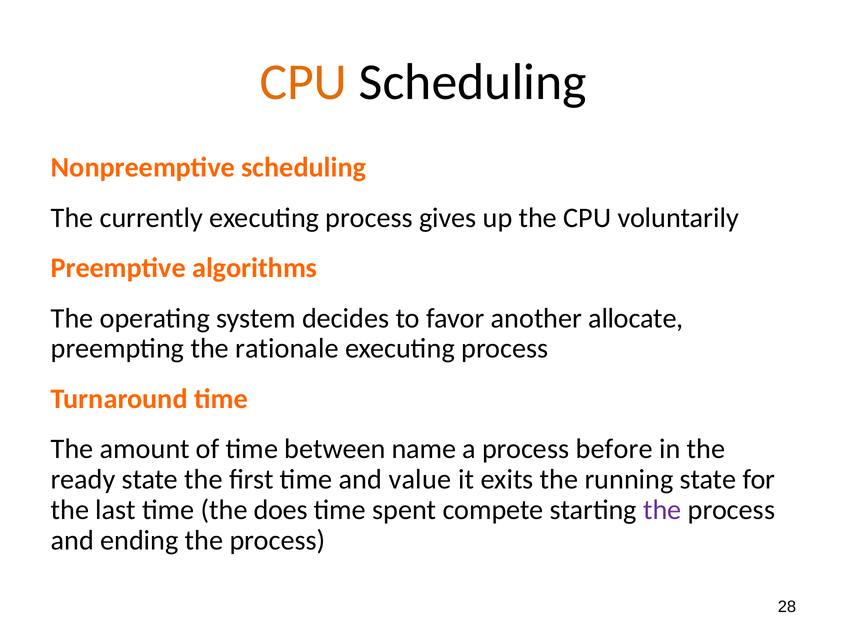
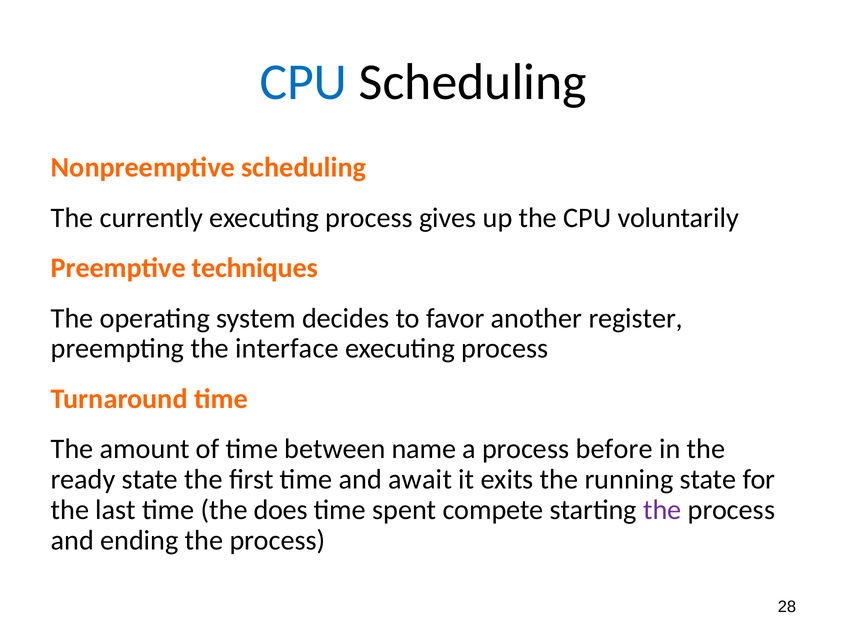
CPU at (303, 82) colour: orange -> blue
algorithms: algorithms -> techniques
allocate: allocate -> register
rationale: rationale -> interface
value: value -> await
